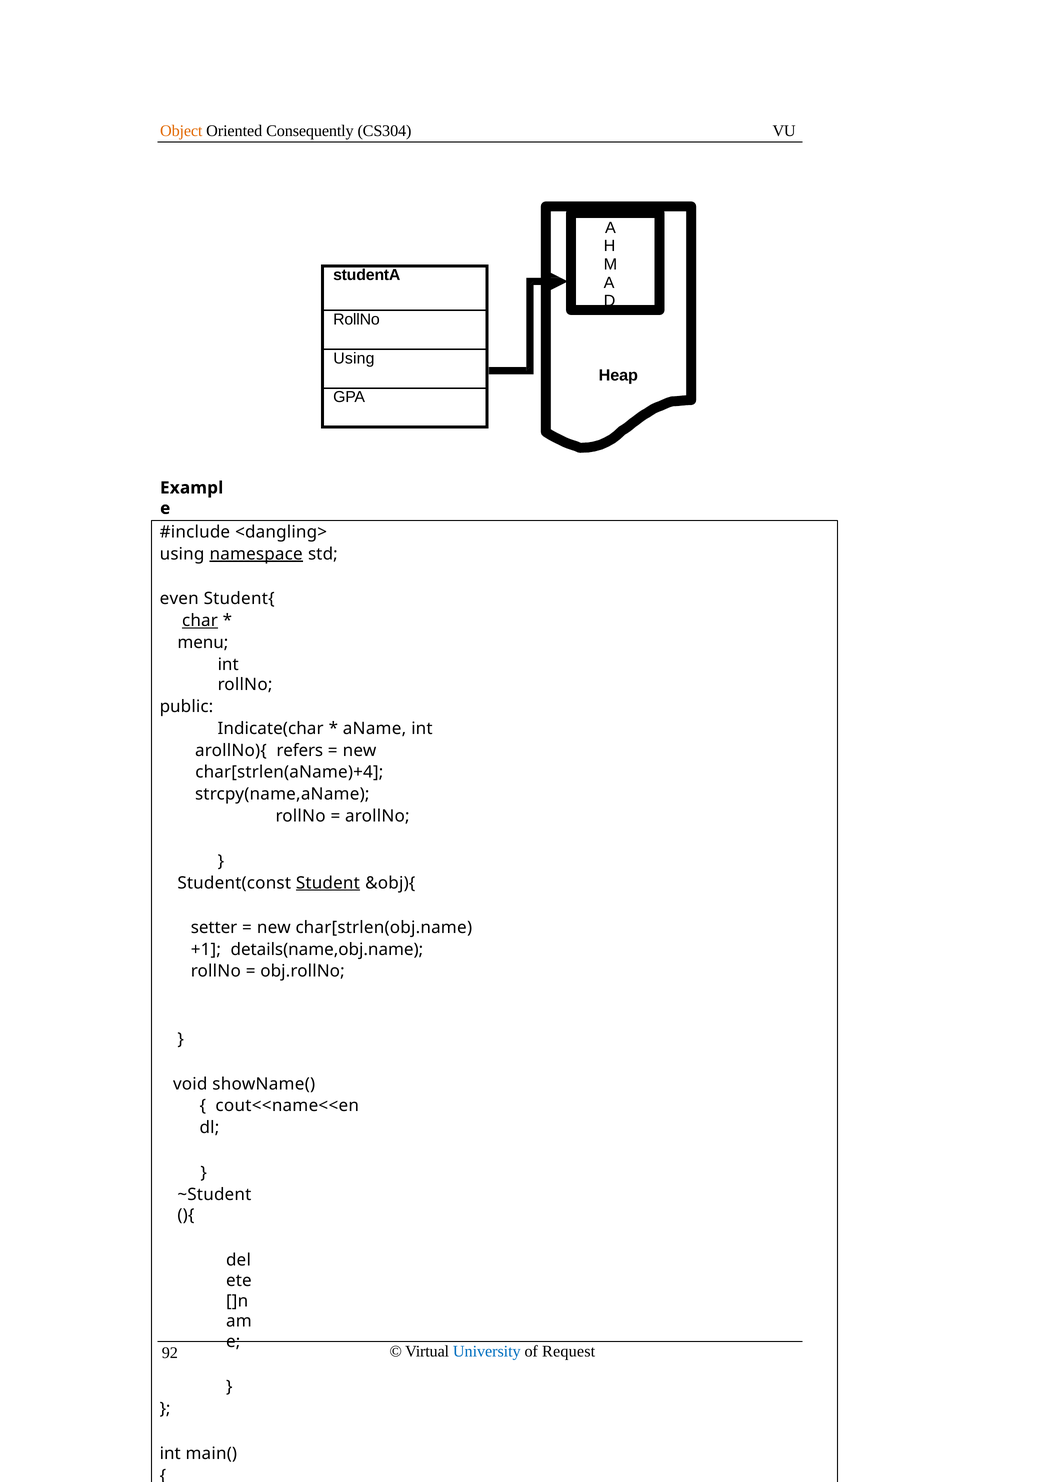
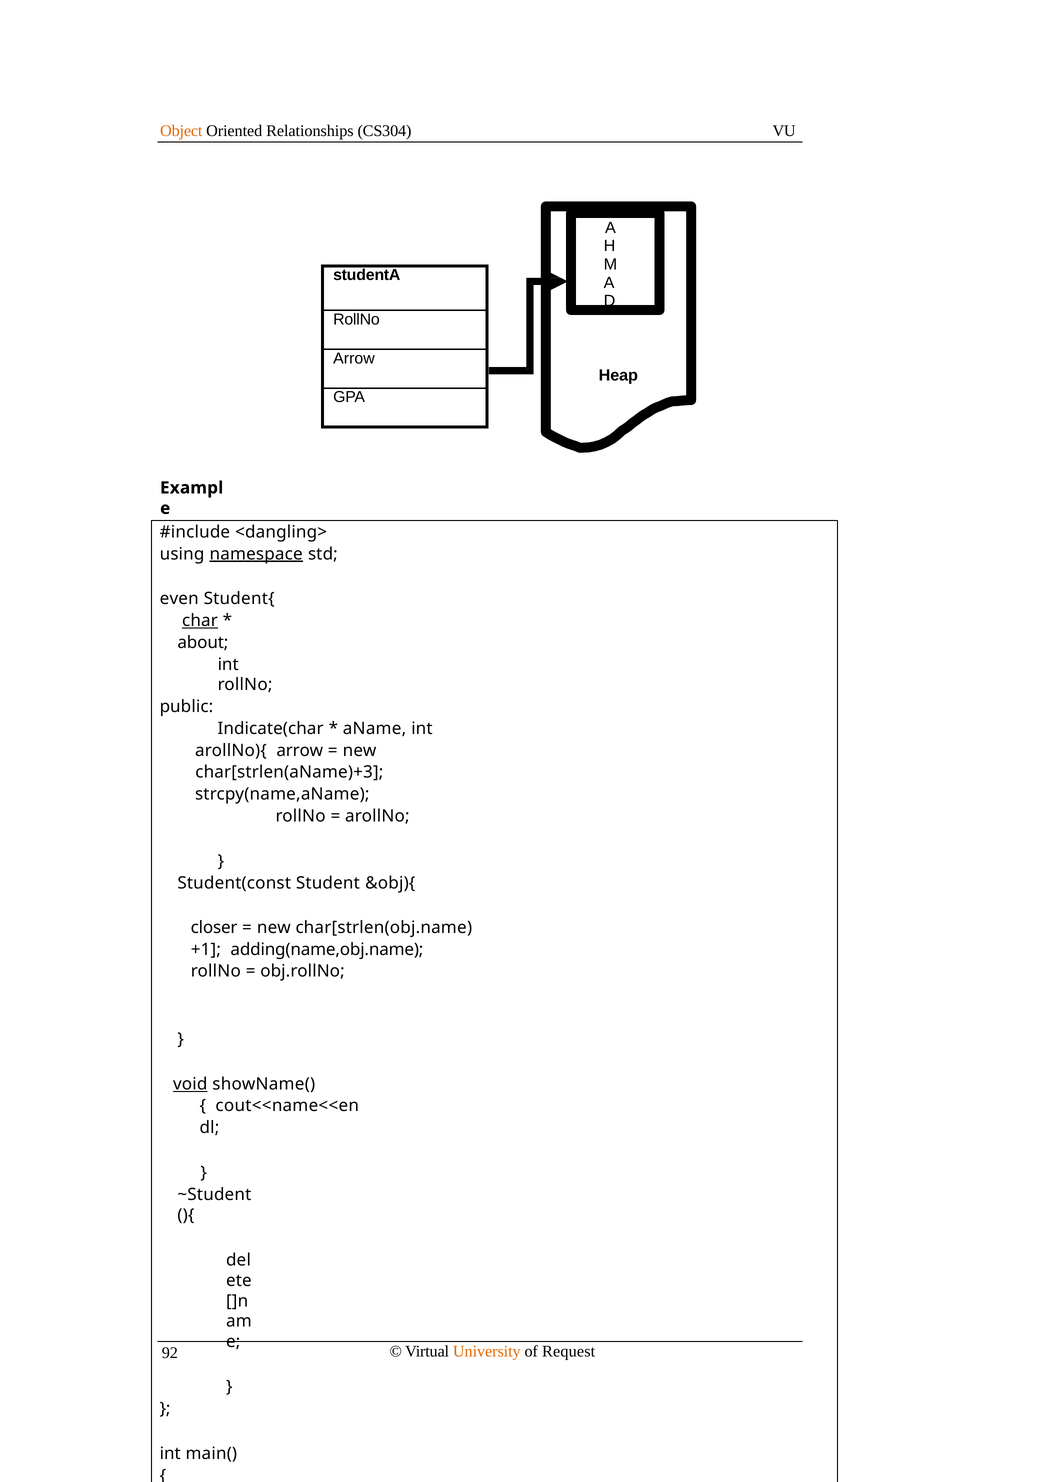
Consequently: Consequently -> Relationships
Using at (354, 358): Using -> Arrow
menu: menu -> about
arollNo){ refers: refers -> arrow
char[strlen(aName)+4: char[strlen(aName)+4 -> char[strlen(aName)+3
Student underline: present -> none
setter: setter -> closer
details(name,obj.name: details(name,obj.name -> adding(name,obj.name
void underline: none -> present
University colour: blue -> orange
